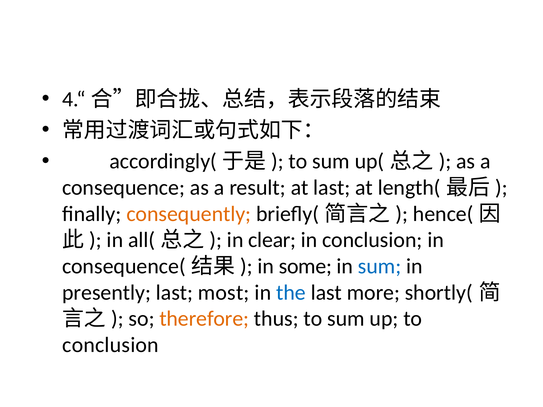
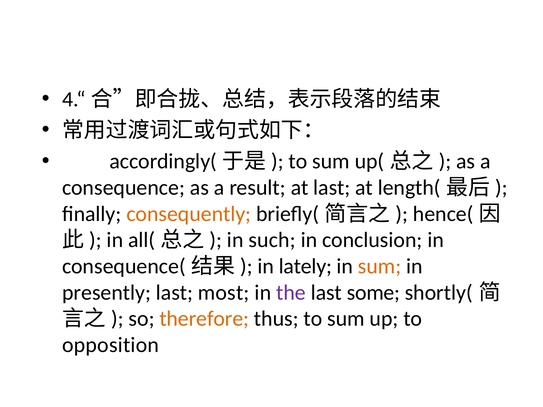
clear: clear -> such
some: some -> lately
sum at (379, 266) colour: blue -> orange
the colour: blue -> purple
more: more -> some
conclusion at (111, 345): conclusion -> opposition
